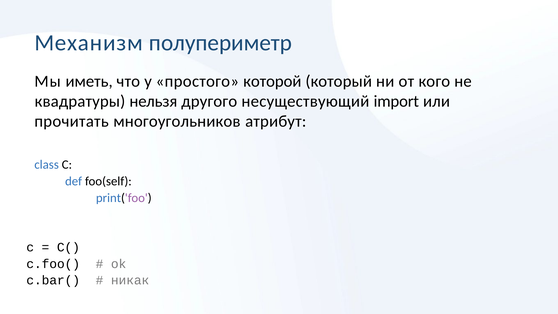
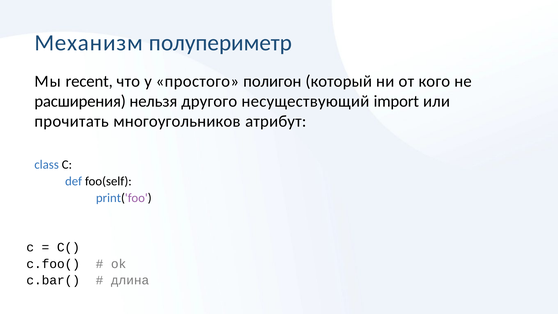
иметь: иметь -> recent
которой: которой -> полигон
квадратуры: квадратуры -> расширения
никак: никак -> длина
